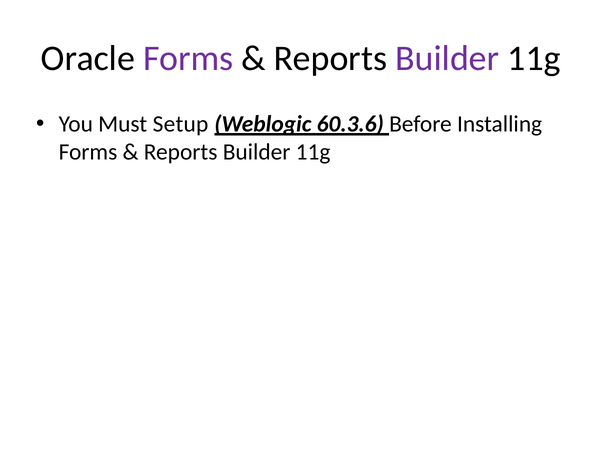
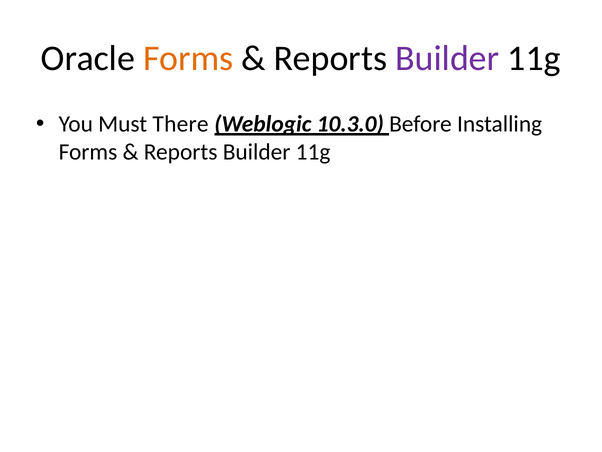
Forms at (188, 58) colour: purple -> orange
Setup: Setup -> There
60.3.6: 60.3.6 -> 10.3.0
